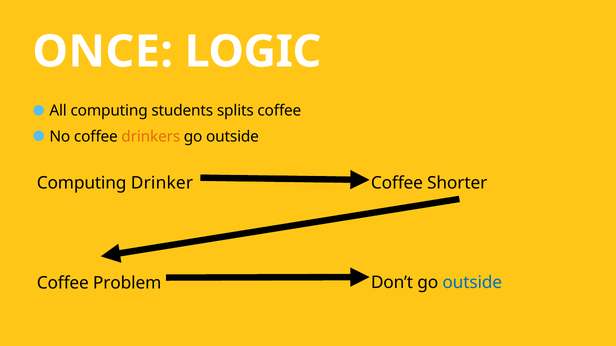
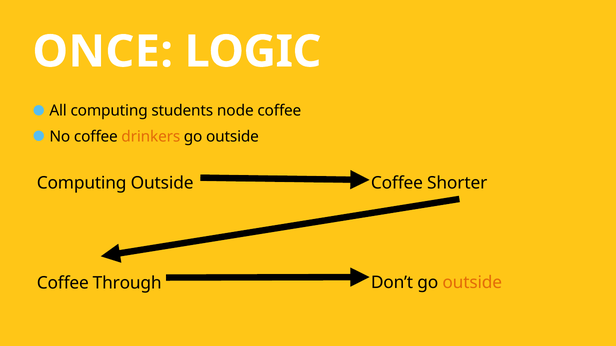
splits: splits -> node
Computing Drinker: Drinker -> Outside
outside at (472, 283) colour: blue -> orange
Problem: Problem -> Through
